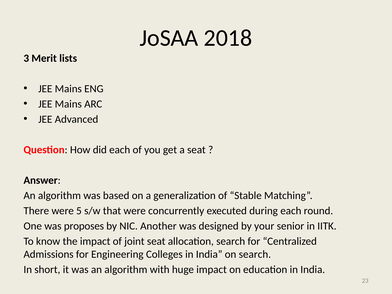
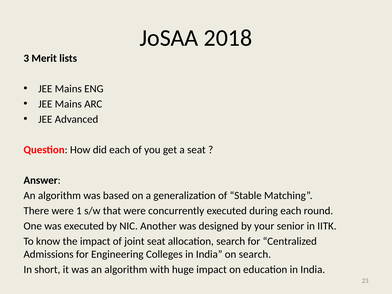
5: 5 -> 1
was proposes: proposes -> executed
